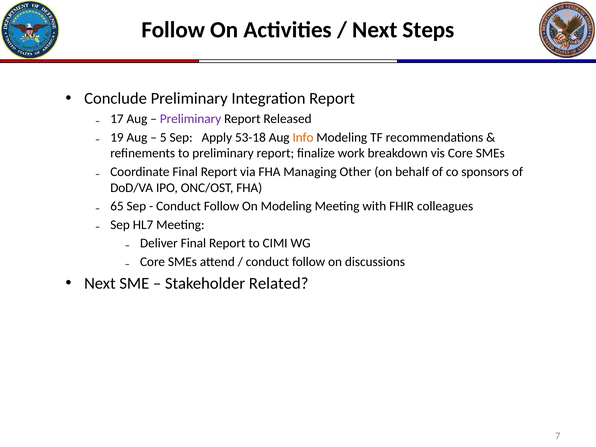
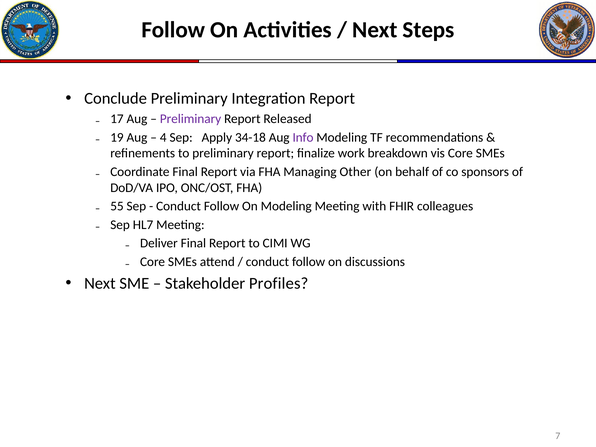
5: 5 -> 4
53-18: 53-18 -> 34-18
Info colour: orange -> purple
65: 65 -> 55
Related: Related -> Profiles
